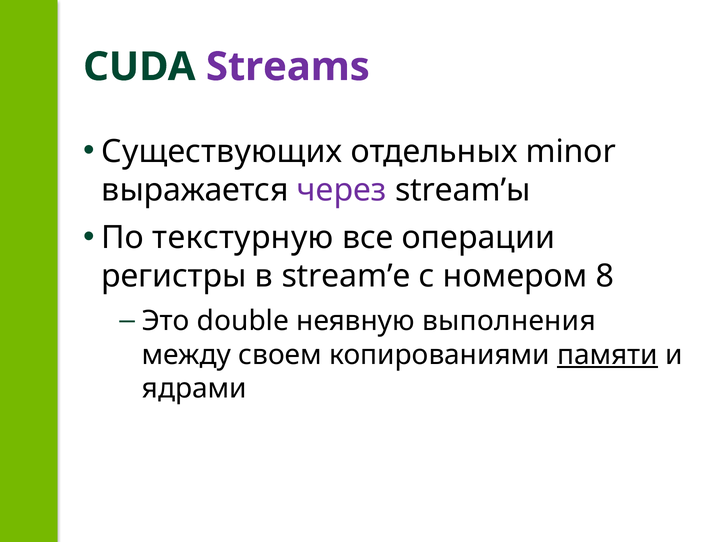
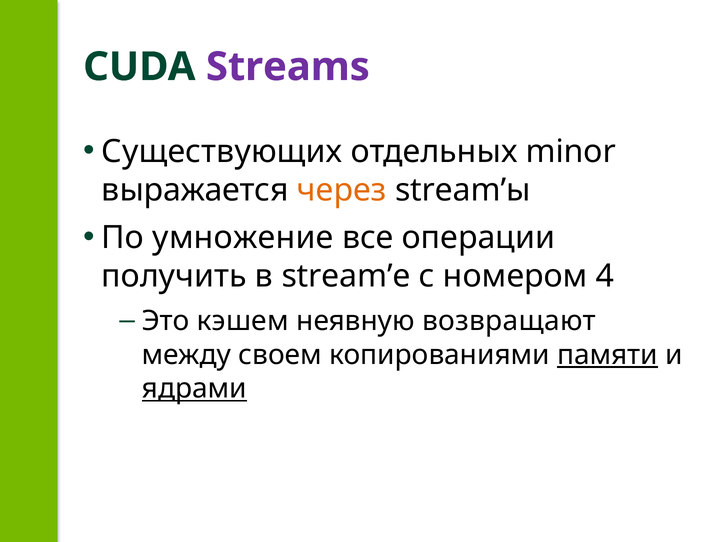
через colour: purple -> orange
текстурную: текстурную -> умножение
регистры: регистры -> получить
8: 8 -> 4
double: double -> кэшем
выполнения: выполнения -> возвращают
ядрами underline: none -> present
